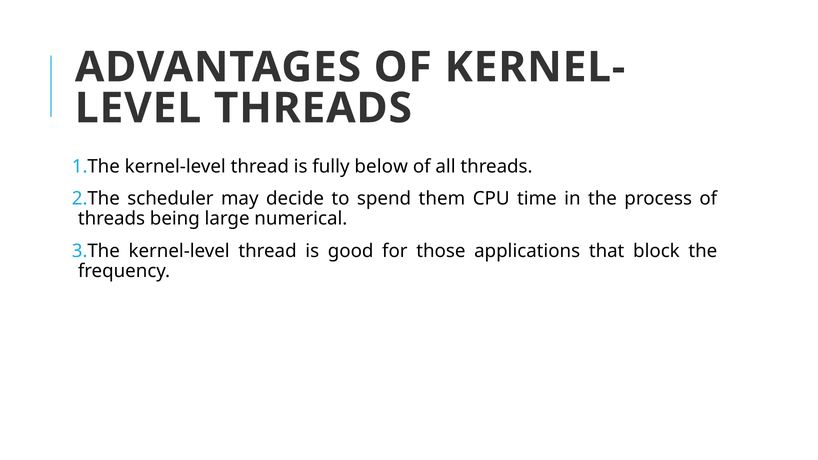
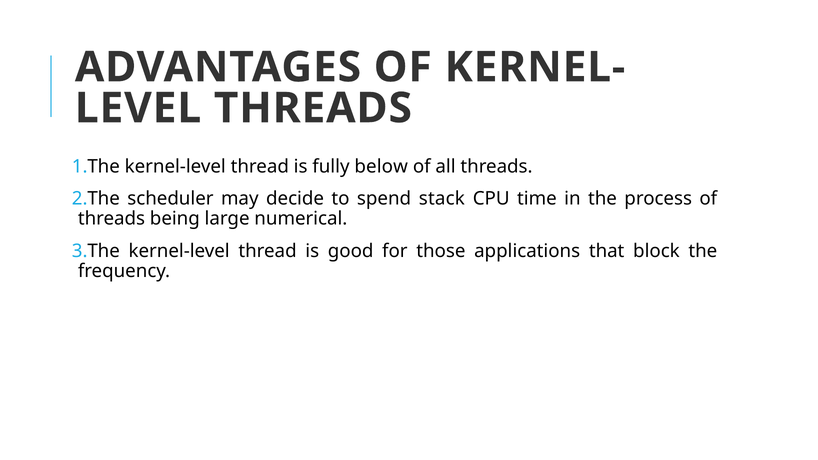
them: them -> stack
